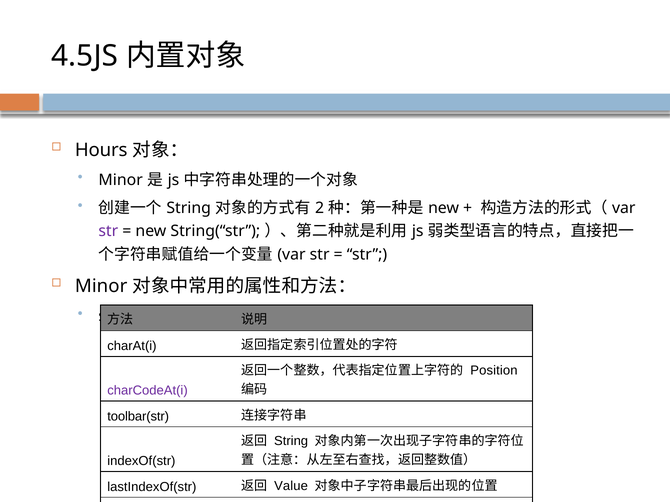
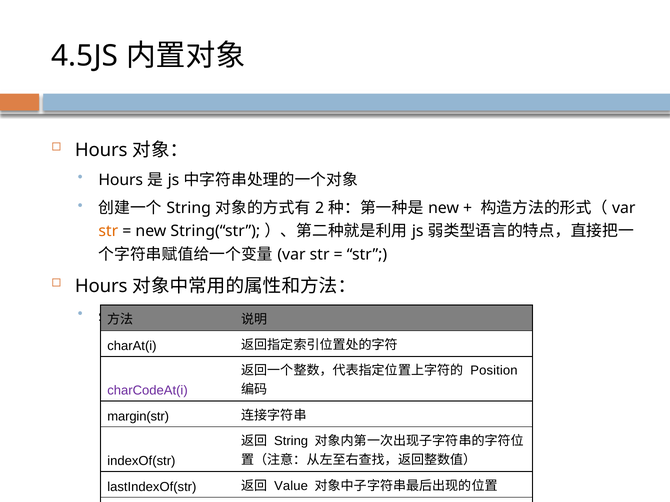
Minor at (121, 180): Minor -> Hours
str at (108, 231) colour: purple -> orange
Minor at (101, 287): Minor -> Hours
toolbar(str: toolbar(str -> margin(str
